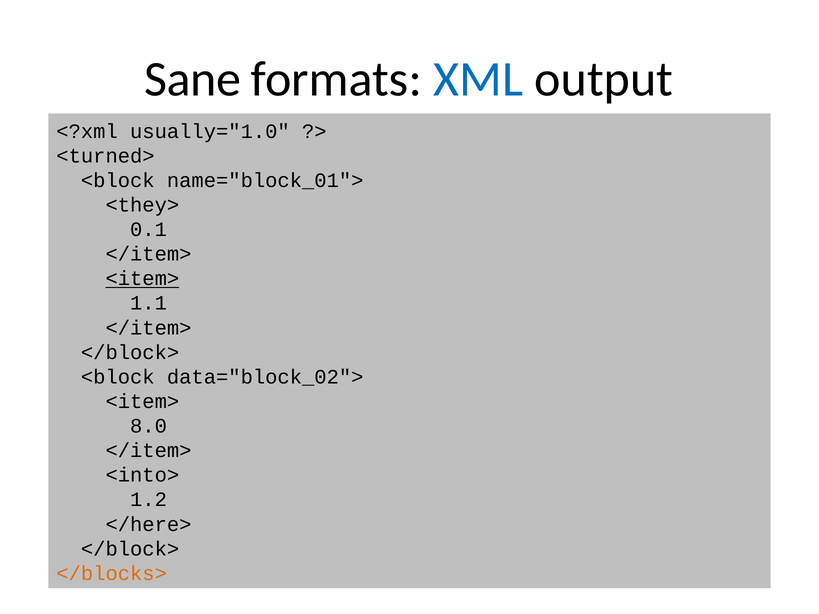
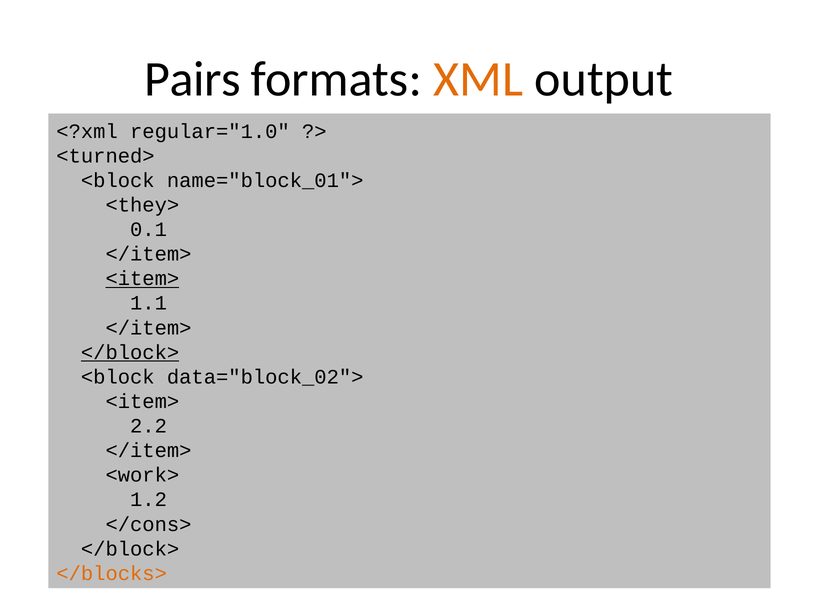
Sane: Sane -> Pairs
XML colour: blue -> orange
usually="1.0: usually="1.0 -> regular="1.0
</block> at (130, 352) underline: none -> present
8.0: 8.0 -> 2.2
<into>: <into> -> <work>
</here>: </here> -> </cons>
